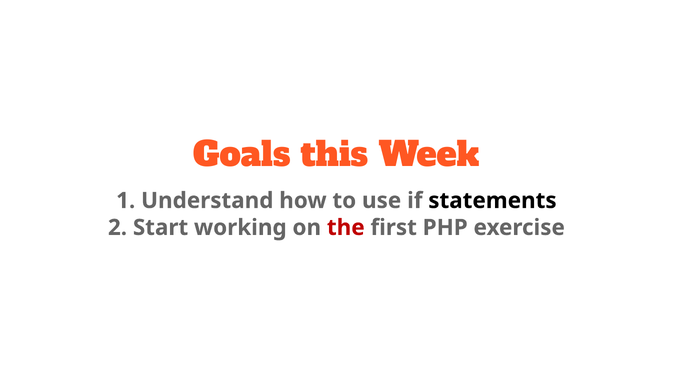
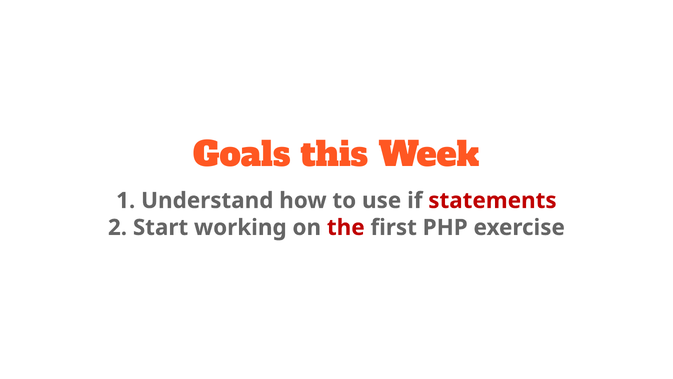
statements colour: black -> red
